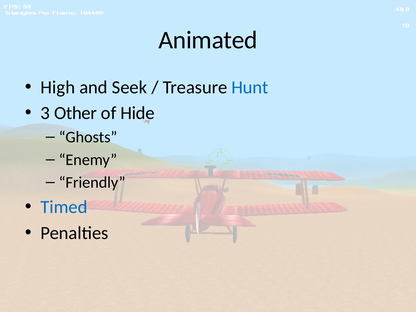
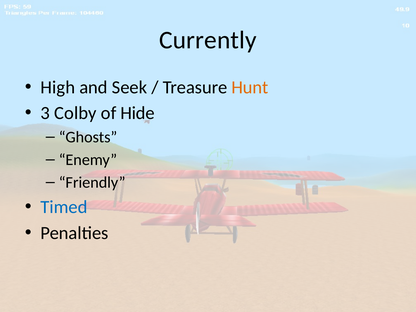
Animated: Animated -> Currently
Hunt colour: blue -> orange
Other: Other -> Colby
